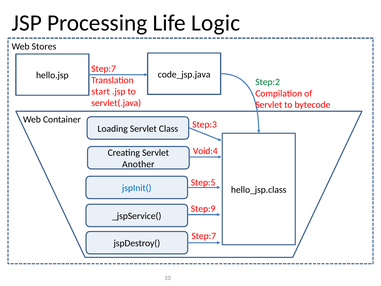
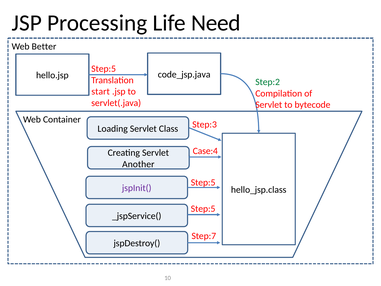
Logic: Logic -> Need
Stores: Stores -> Better
Step:7 at (104, 69): Step:7 -> Step:5
Void:4: Void:4 -> Case:4
jspInit( colour: blue -> purple
Step:9 at (203, 208): Step:9 -> Step:5
